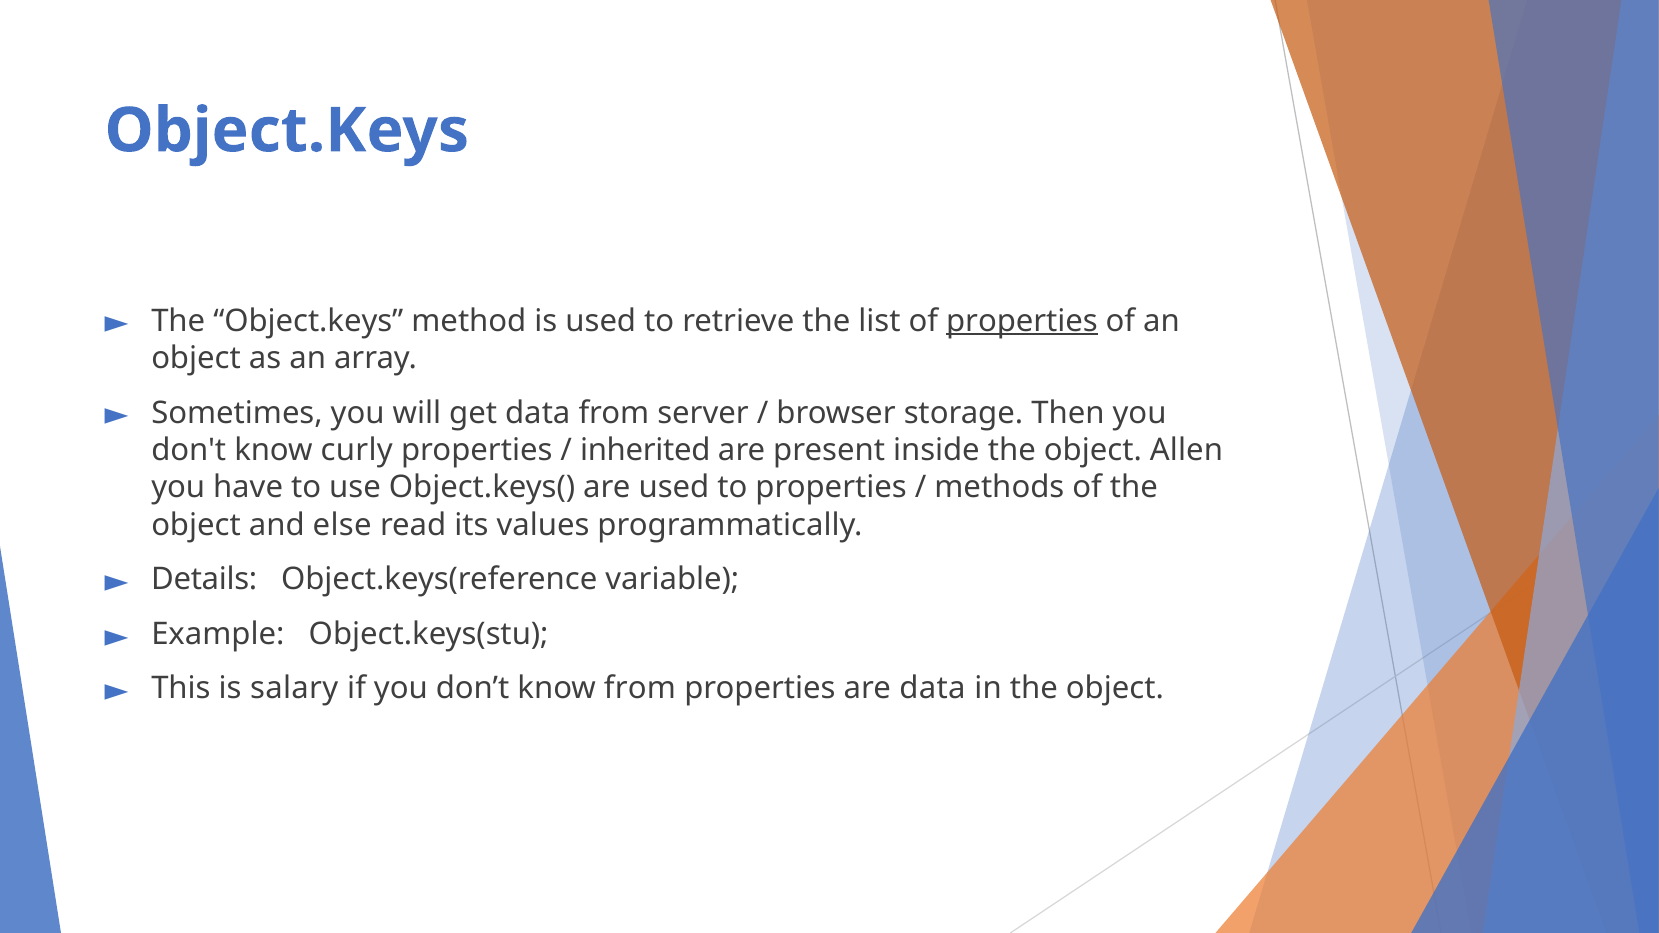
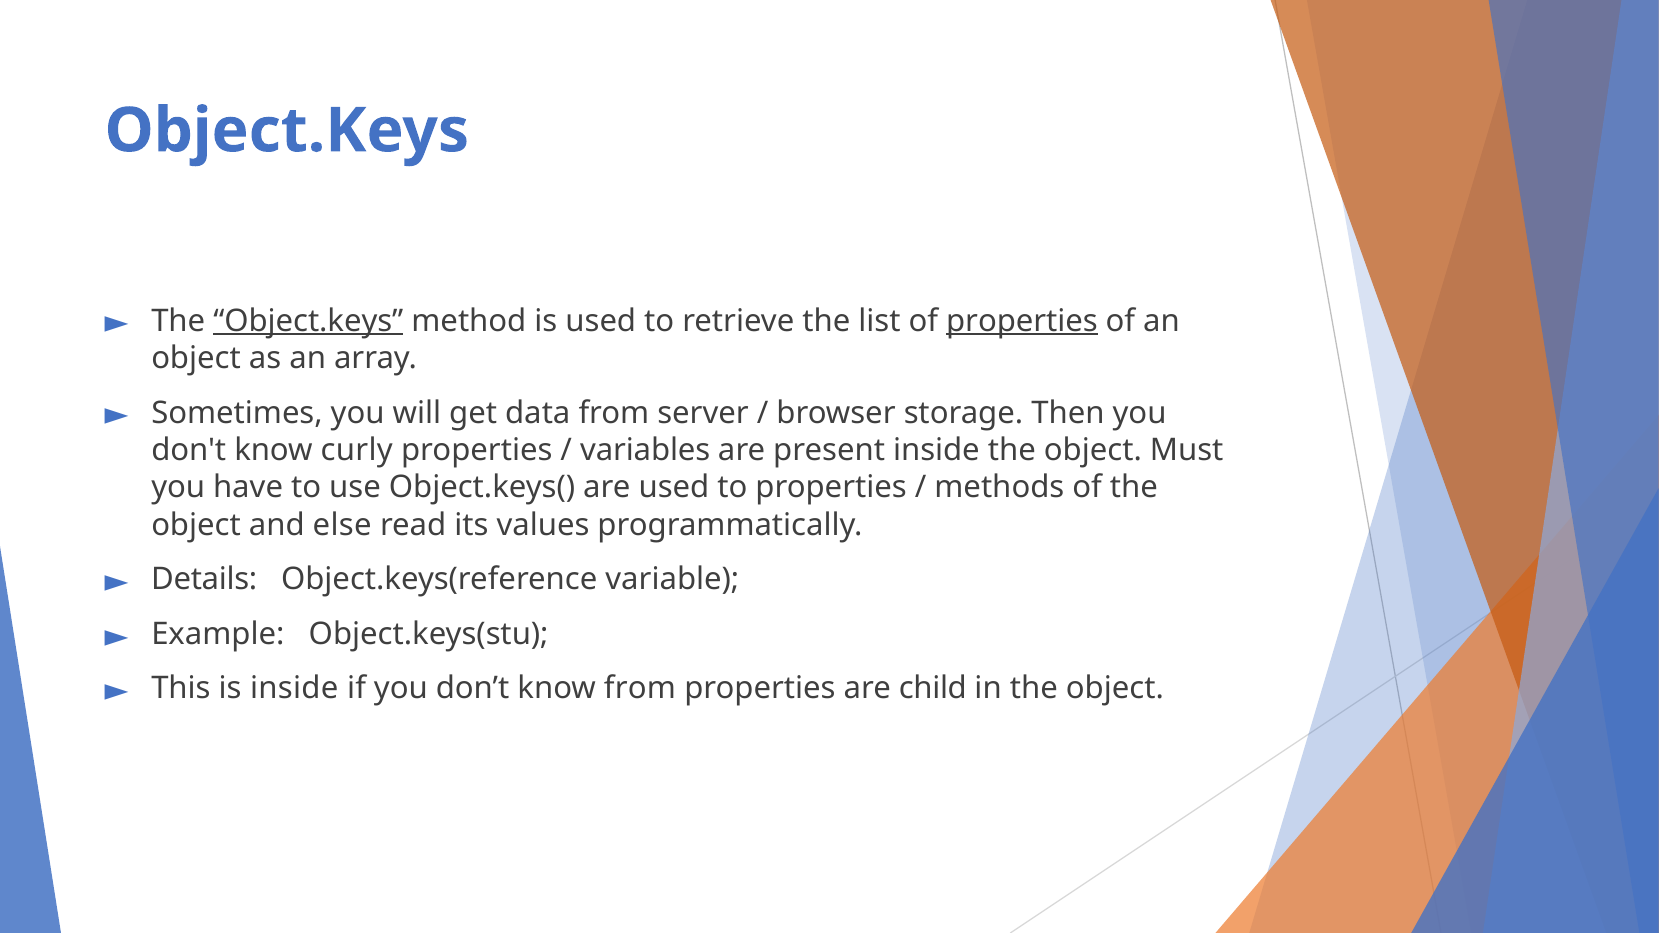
Object.keys at (308, 321) underline: none -> present
inherited: inherited -> variables
Allen: Allen -> Must
is salary: salary -> inside
are data: data -> child
